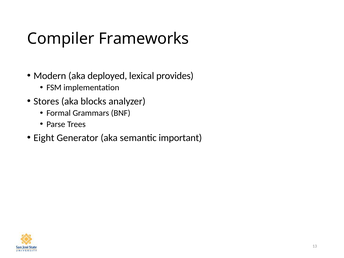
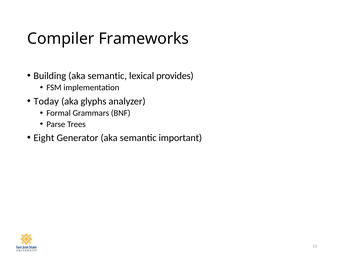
Modern: Modern -> Building
deployed at (107, 76): deployed -> semantic
Stores: Stores -> Today
blocks: blocks -> glyphs
